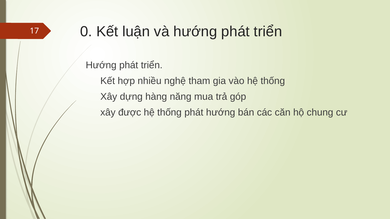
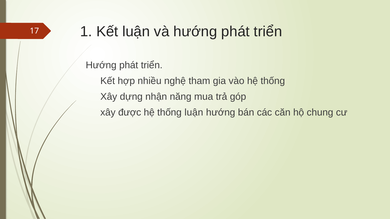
0: 0 -> 1
hàng: hàng -> nhận
thống phát: phát -> luận
